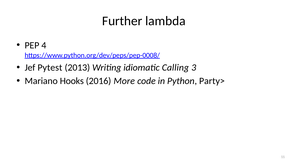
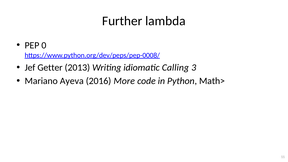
4: 4 -> 0
Pytest: Pytest -> Getter
Hooks: Hooks -> Ayeva
Party>: Party> -> Math>
